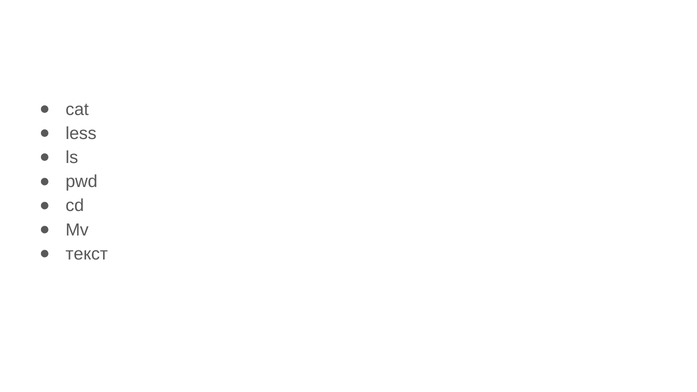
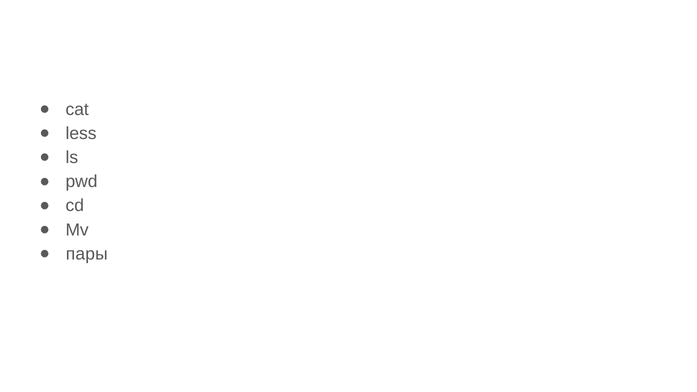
текст: текст -> пары
